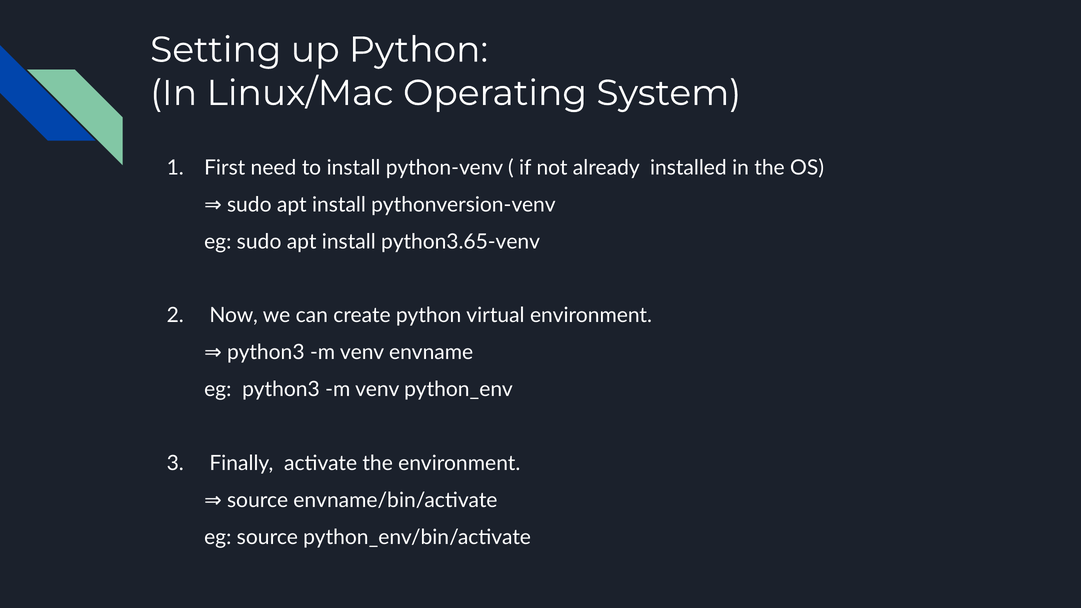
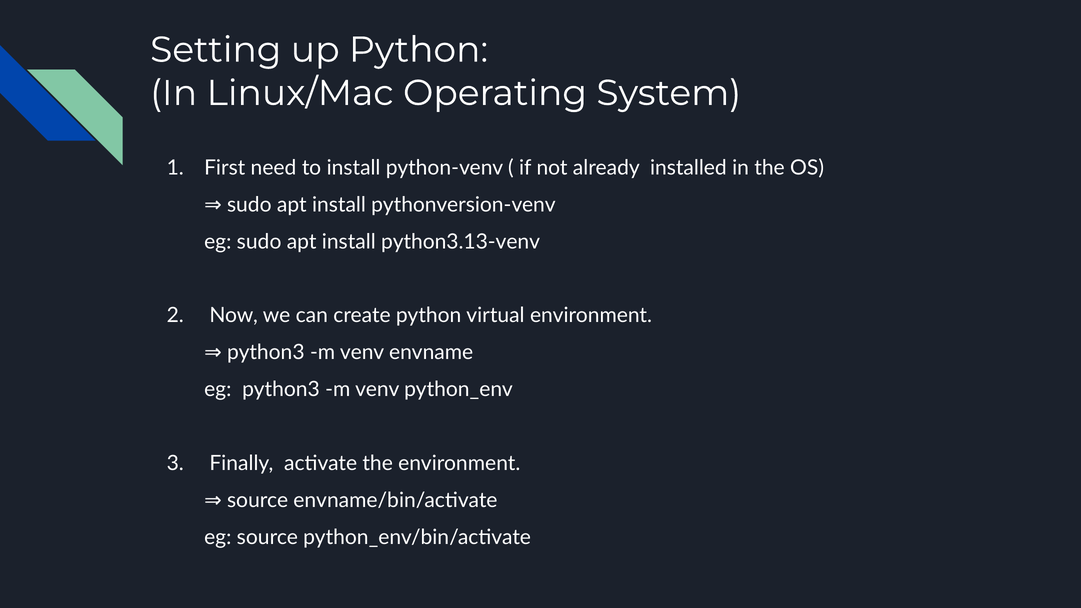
python3.65-venv: python3.65-venv -> python3.13-venv
